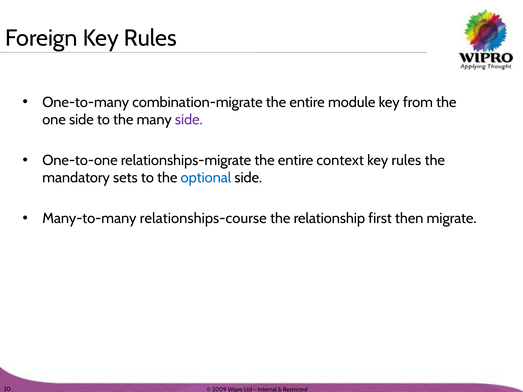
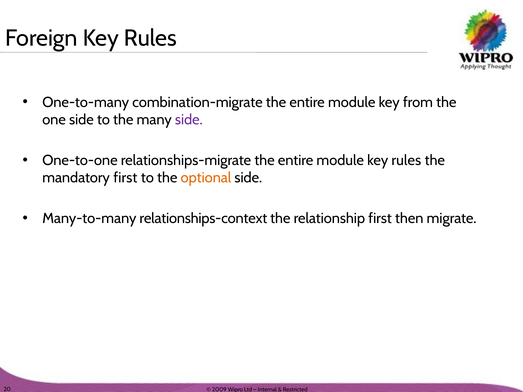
relationships-migrate the entire context: context -> module
mandatory sets: sets -> first
optional colour: blue -> orange
relationships-course: relationships-course -> relationships-context
